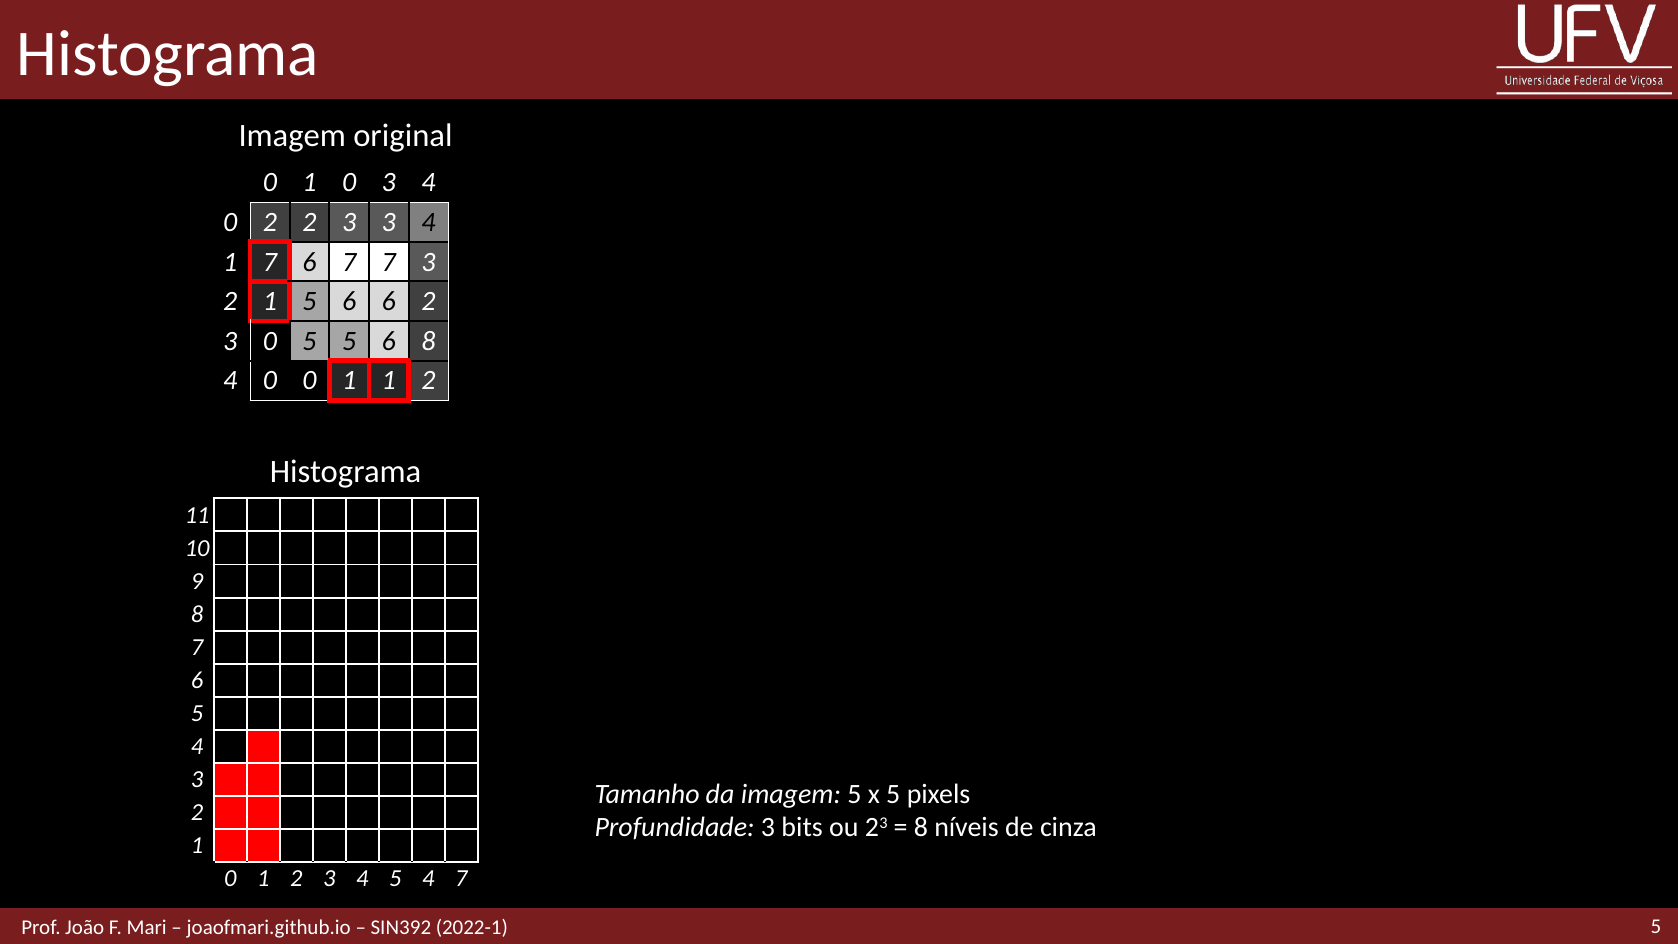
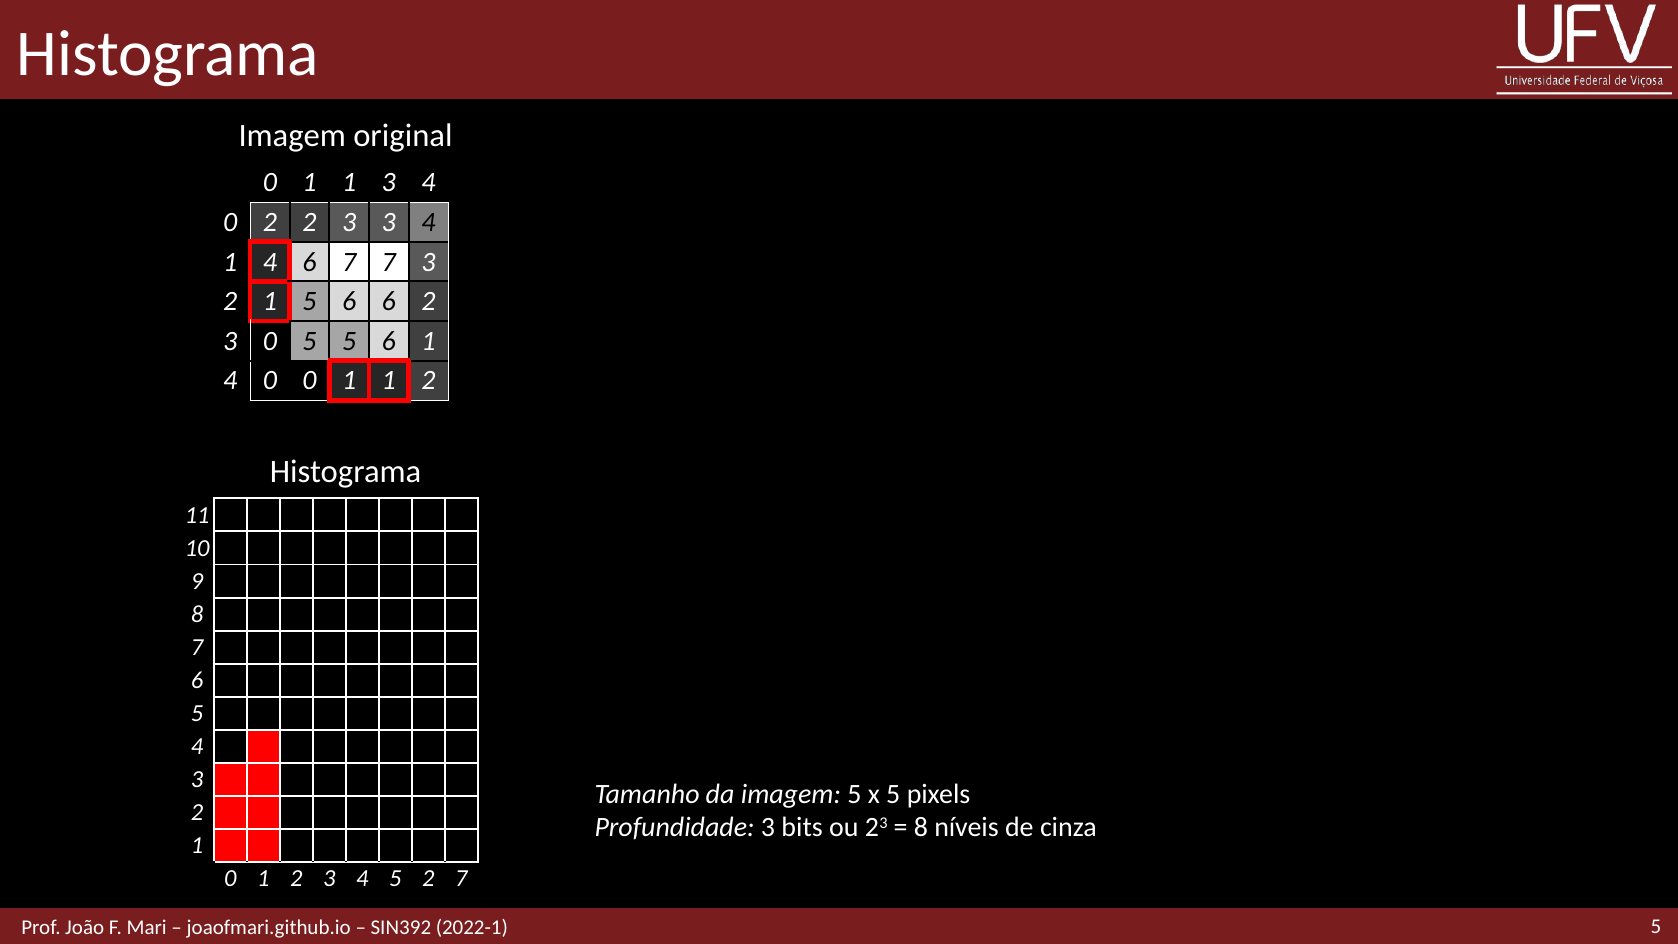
0 at (349, 182): 0 -> 1
7 at (270, 262): 7 -> 4
6 8: 8 -> 1
4 5 4: 4 -> 2
